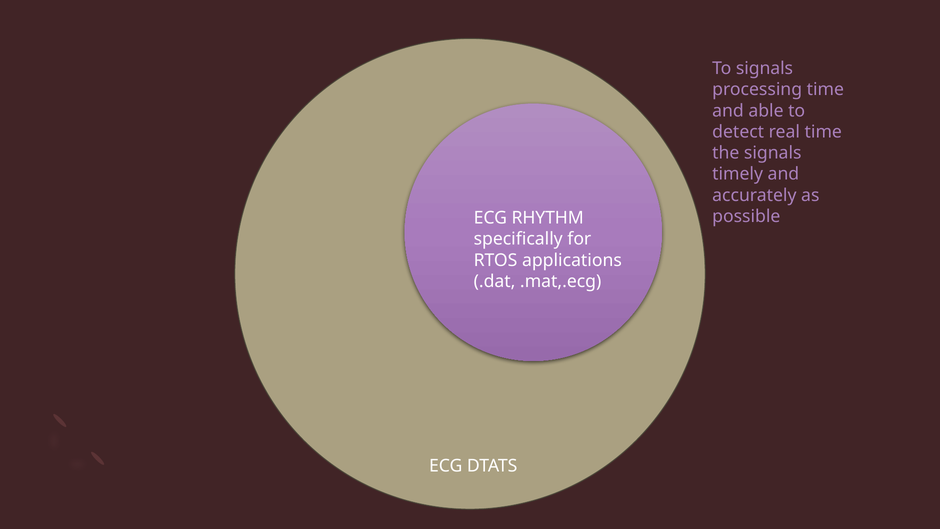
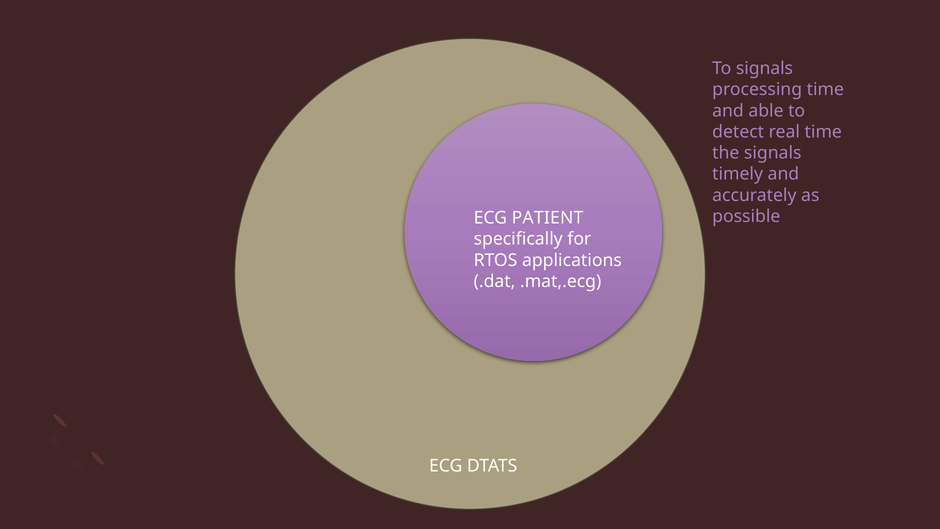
RHYTHM: RHYTHM -> PATIENT
